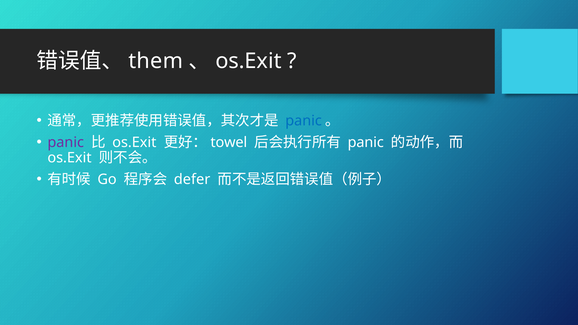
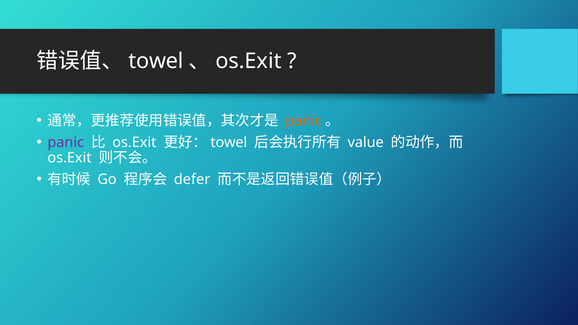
them at (156, 61): them -> towel
panic at (304, 121) colour: blue -> orange
panic at (366, 142): panic -> value
